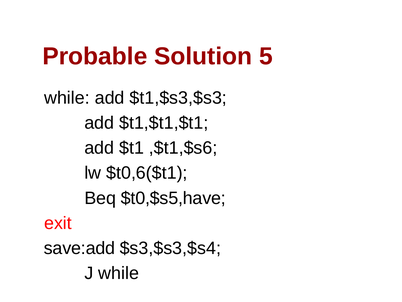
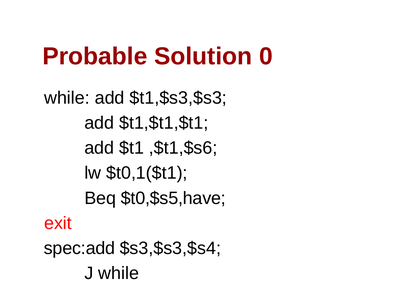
5: 5 -> 0
$t0,6($t1: $t0,6($t1 -> $t0,1($t1
save:add: save:add -> spec:add
